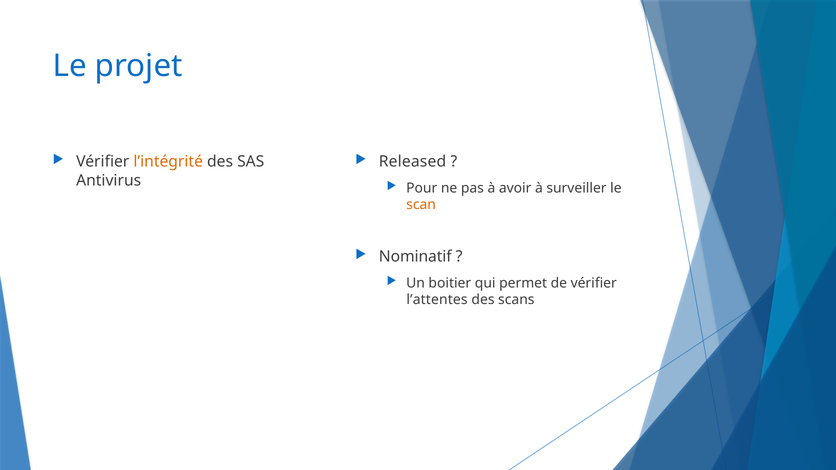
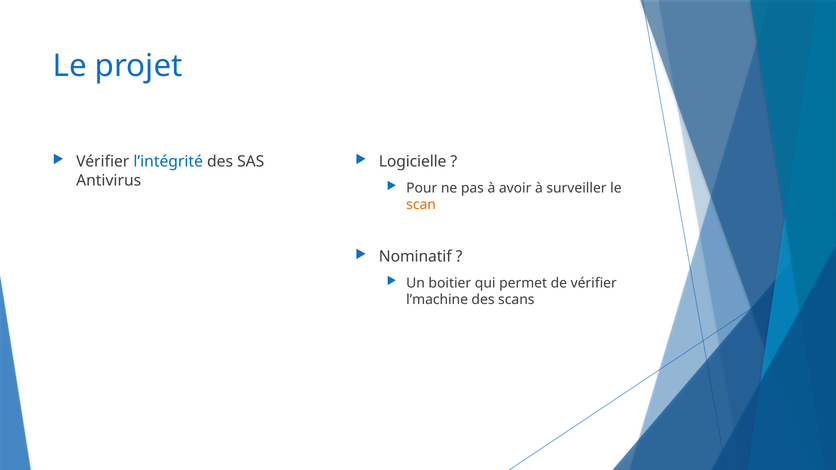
l’intégrité colour: orange -> blue
Released: Released -> Logicielle
l’attentes: l’attentes -> l’machine
